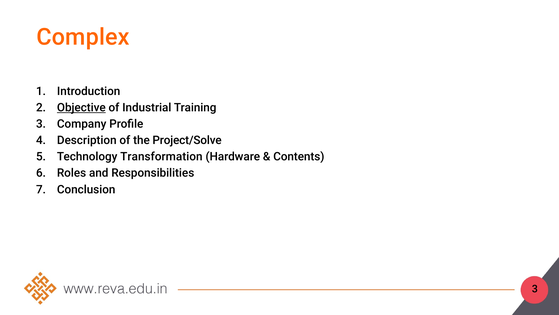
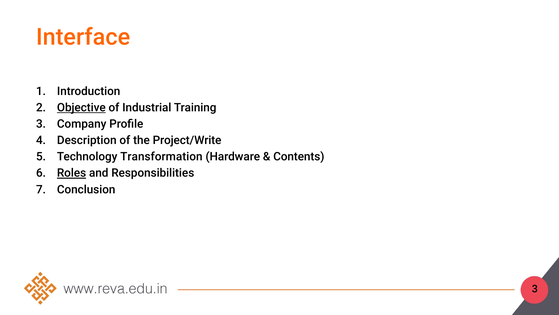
Complex: Complex -> Interface
Project/Solve: Project/Solve -> Project/Write
Roles underline: none -> present
